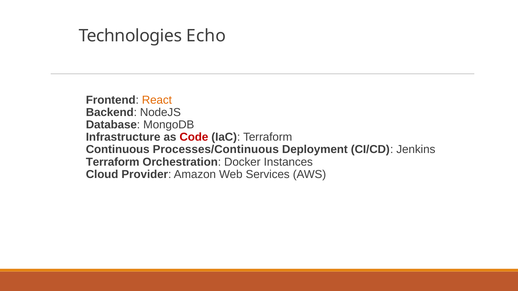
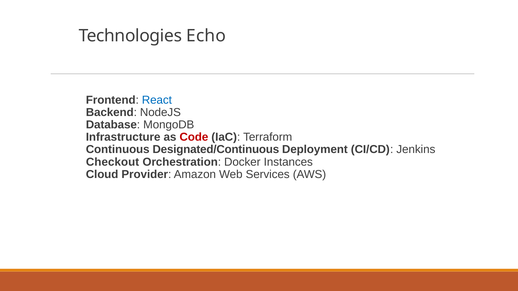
React colour: orange -> blue
Processes/Continuous: Processes/Continuous -> Designated/Continuous
Terraform at (113, 162): Terraform -> Checkout
